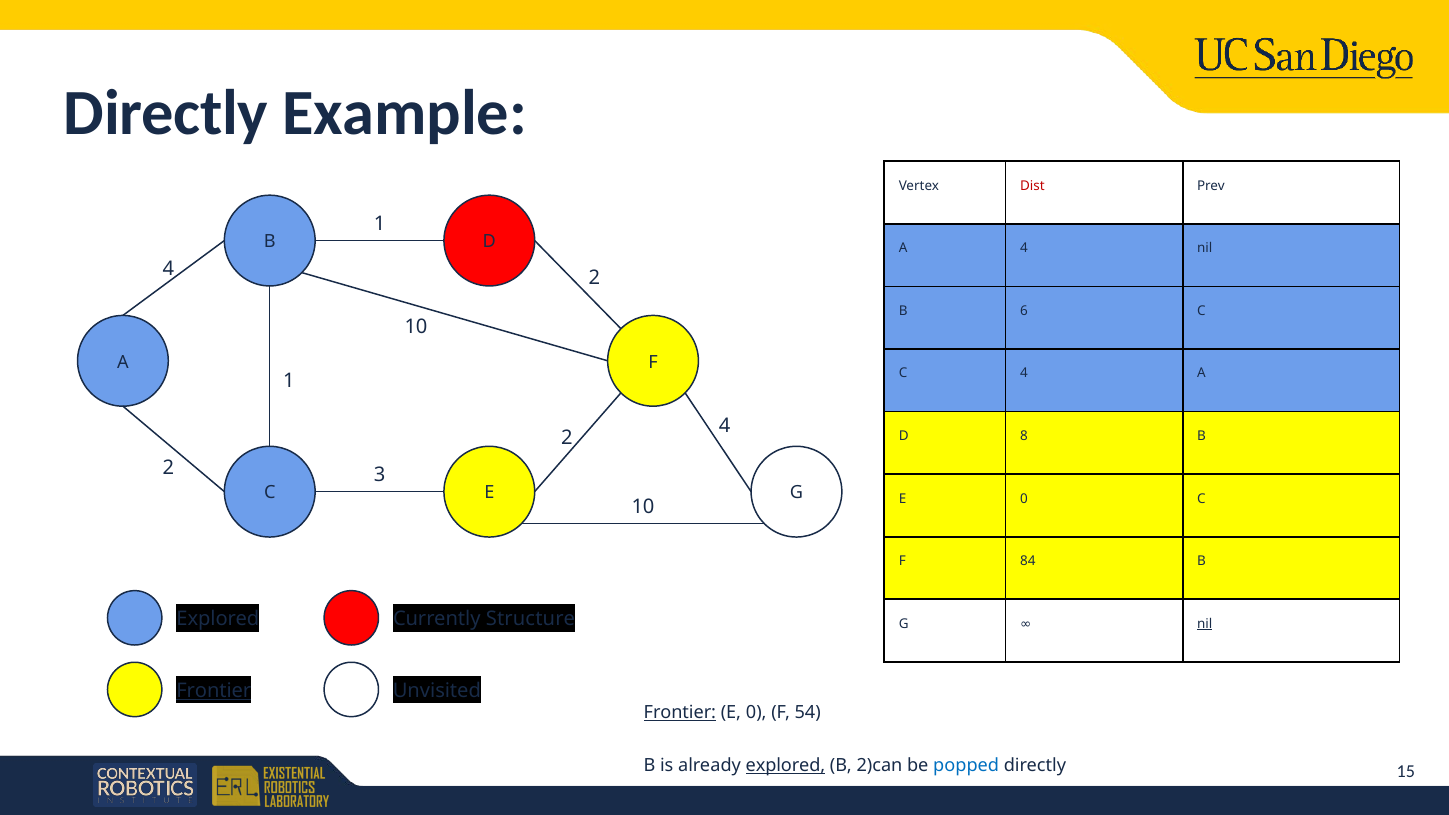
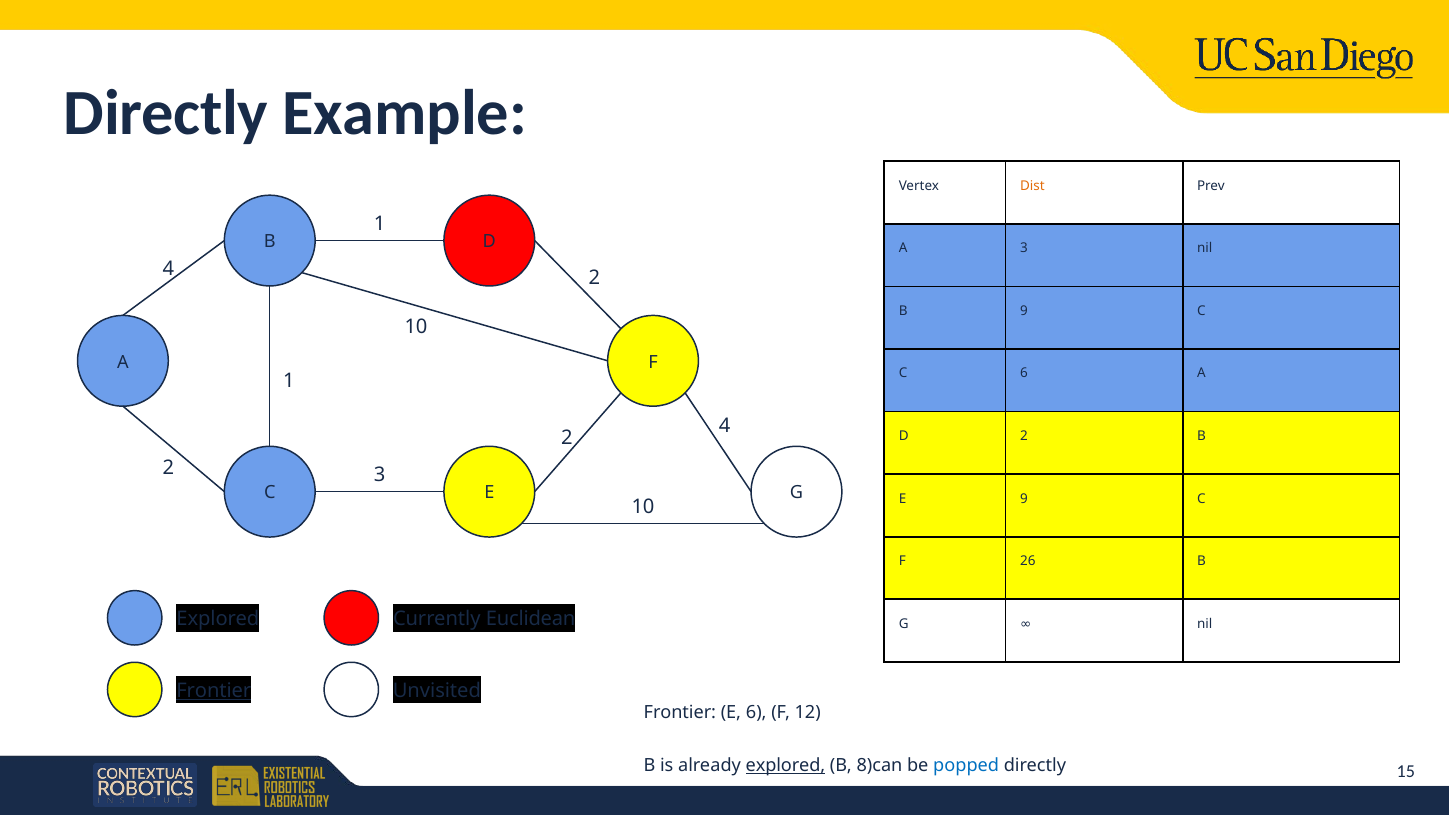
Dist colour: red -> orange
A 4: 4 -> 3
B 6: 6 -> 9
C 4: 4 -> 6
D 8: 8 -> 2
0 at (1024, 499): 0 -> 9
84: 84 -> 26
Structure: Structure -> Euclidean
nil at (1205, 624) underline: present -> none
Frontier at (680, 713) underline: present -> none
0 at (756, 713): 0 -> 6
54: 54 -> 12
2)can: 2)can -> 8)can
